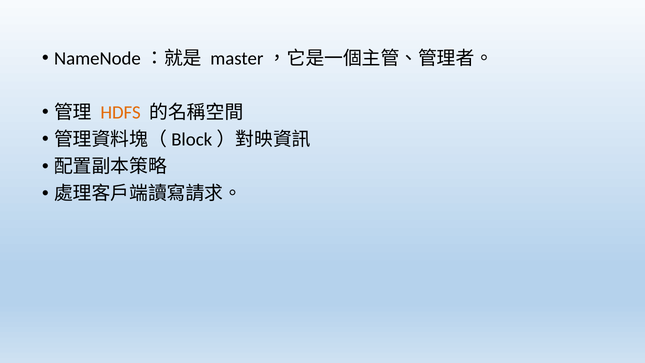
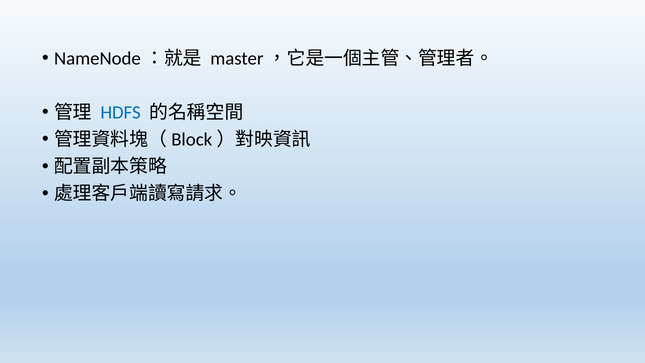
HDFS colour: orange -> blue
